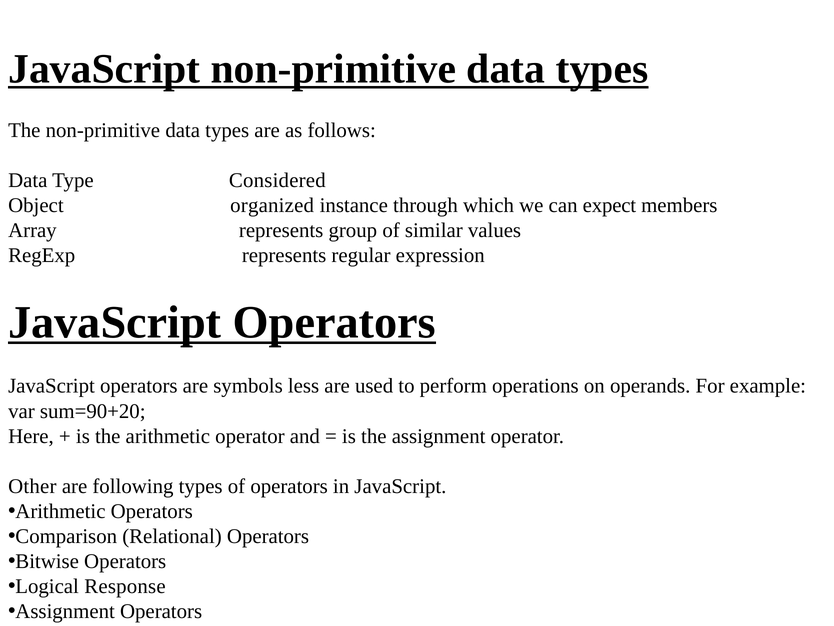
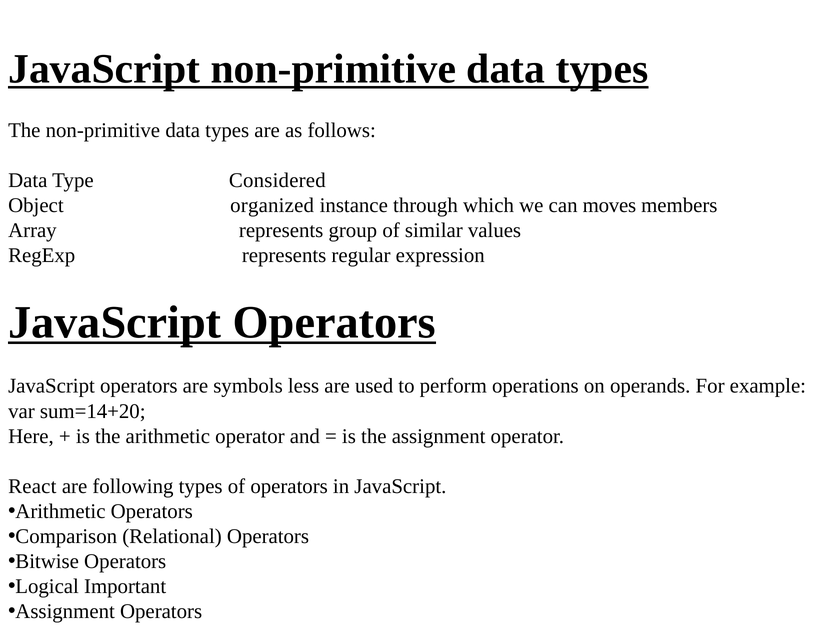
expect: expect -> moves
sum=90+20: sum=90+20 -> sum=14+20
Other: Other -> React
Response: Response -> Important
